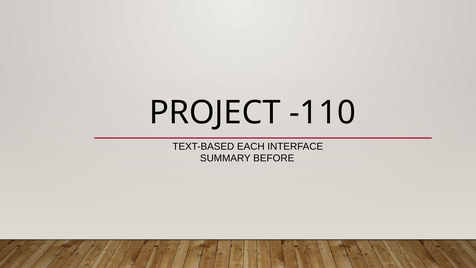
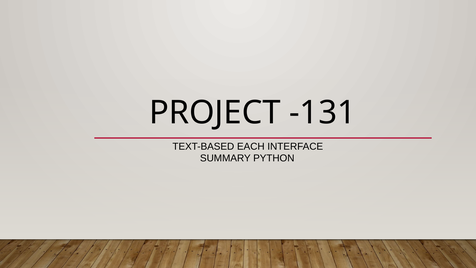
-110: -110 -> -131
BEFORE: BEFORE -> PYTHON
